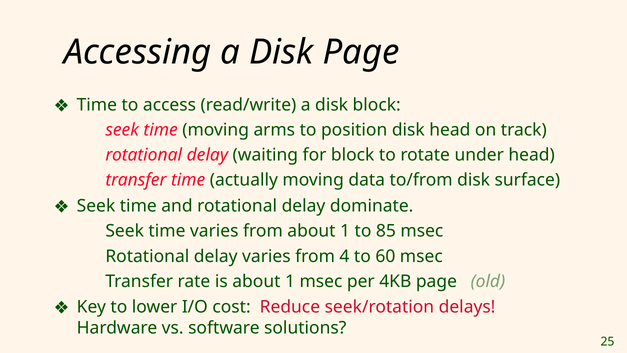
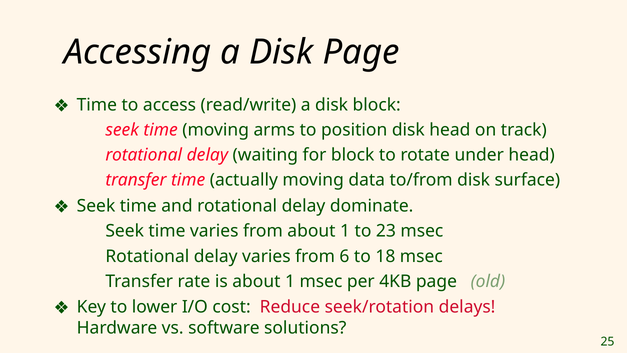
85: 85 -> 23
4: 4 -> 6
60: 60 -> 18
